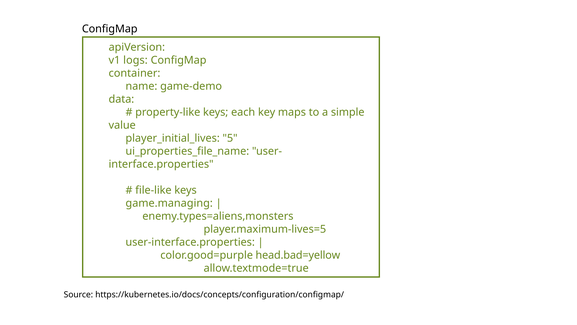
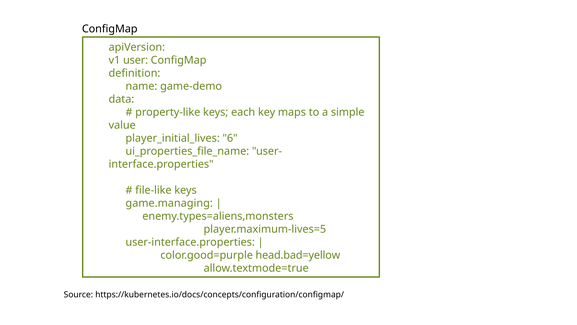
logs: logs -> user
container: container -> definition
5: 5 -> 6
